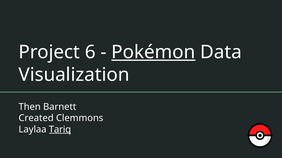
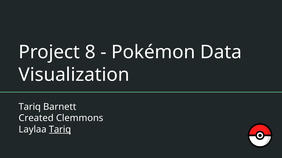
6: 6 -> 8
Pokémon underline: present -> none
Then at (30, 107): Then -> Tariq
